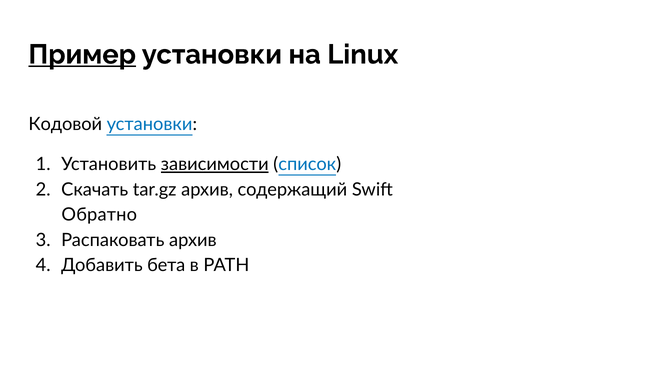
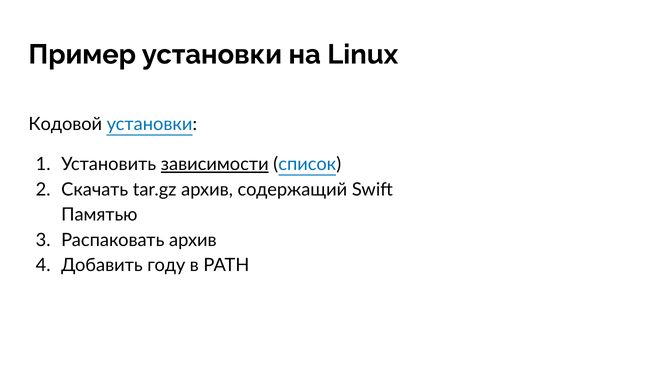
Пример underline: present -> none
Обратно: Обратно -> Памятью
бета: бета -> году
